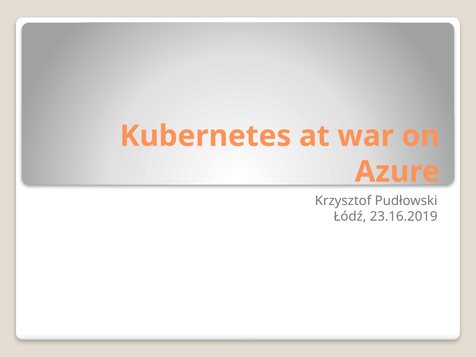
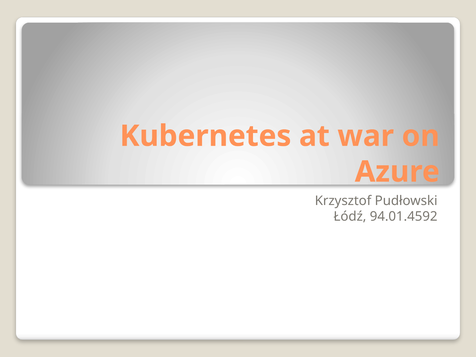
23.16.2019: 23.16.2019 -> 94.01.4592
